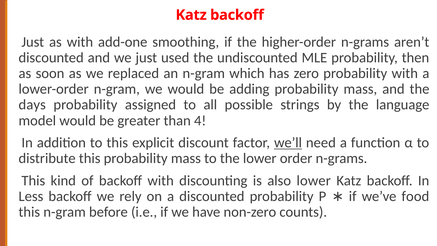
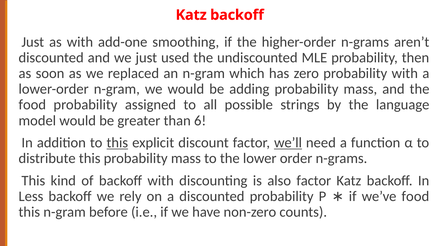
days at (32, 105): days -> food
4: 4 -> 6
this at (117, 143) underline: none -> present
also lower: lower -> factor
